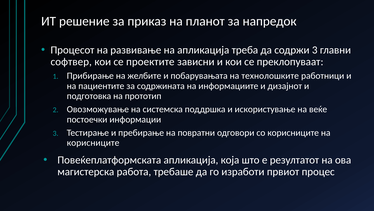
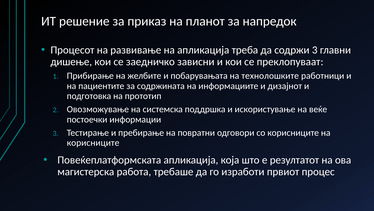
софтвер: софтвер -> дишење
проектите: проектите -> заедничко
